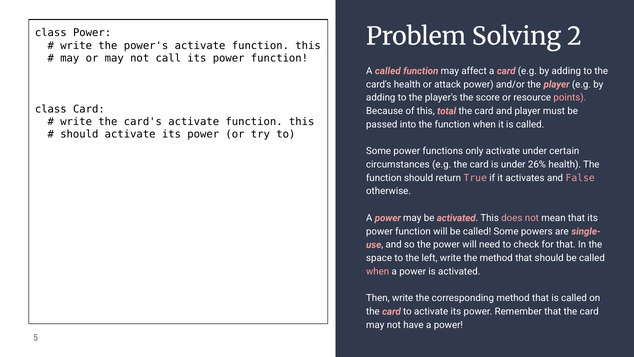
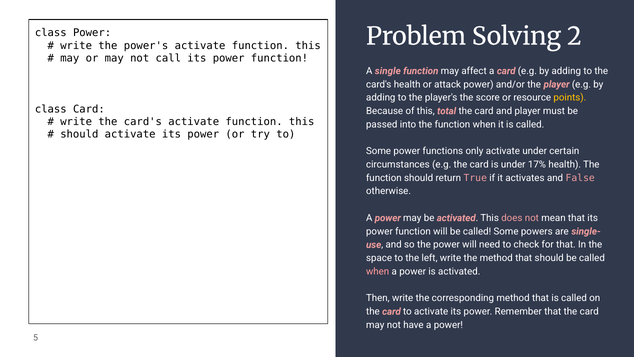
A called: called -> single
points colour: pink -> yellow
26%: 26% -> 17%
